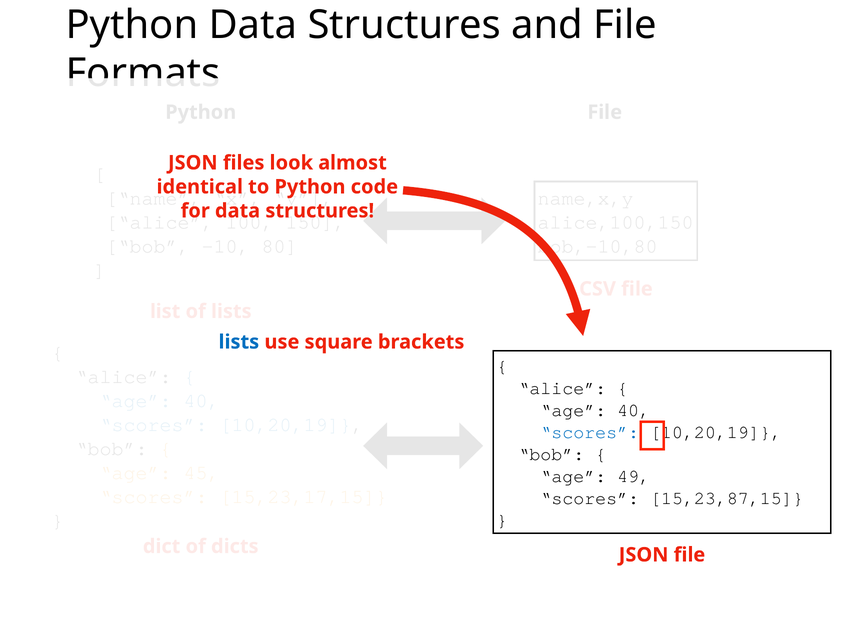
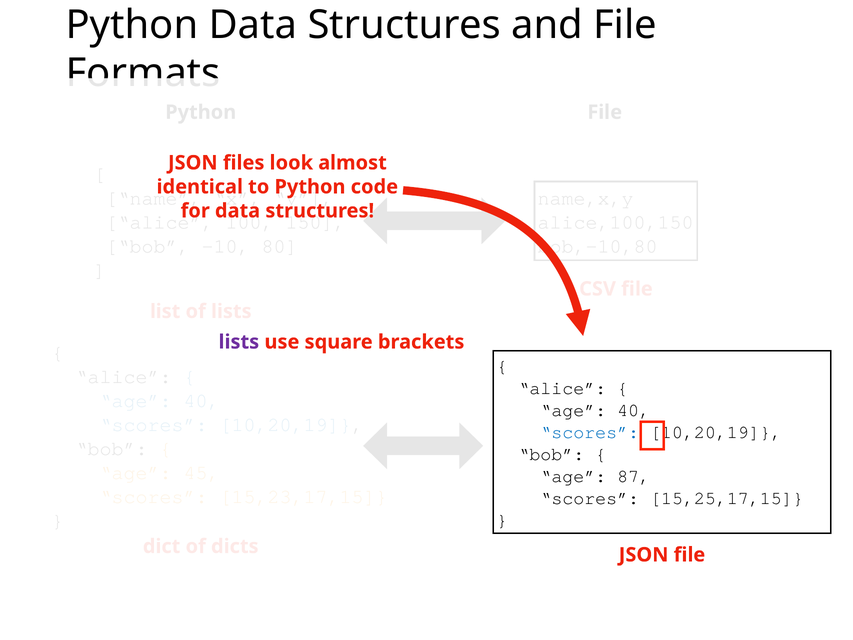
lists at (239, 342) colour: blue -> purple
49: 49 -> 87
15,23,87,15: 15,23,87,15 -> 15,25,17,15
